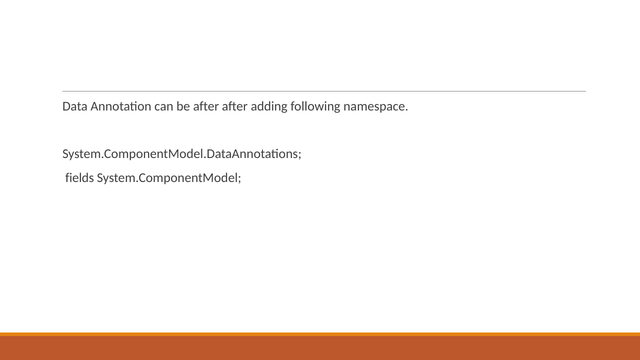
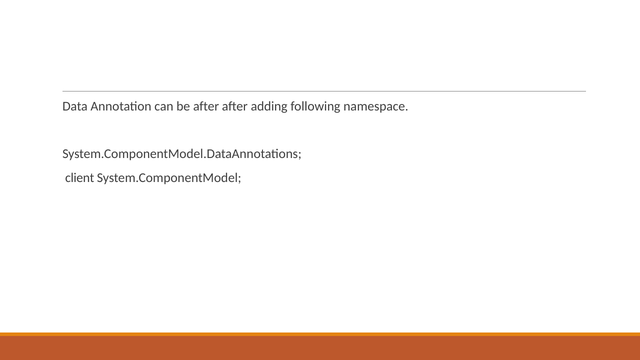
fields: fields -> client
